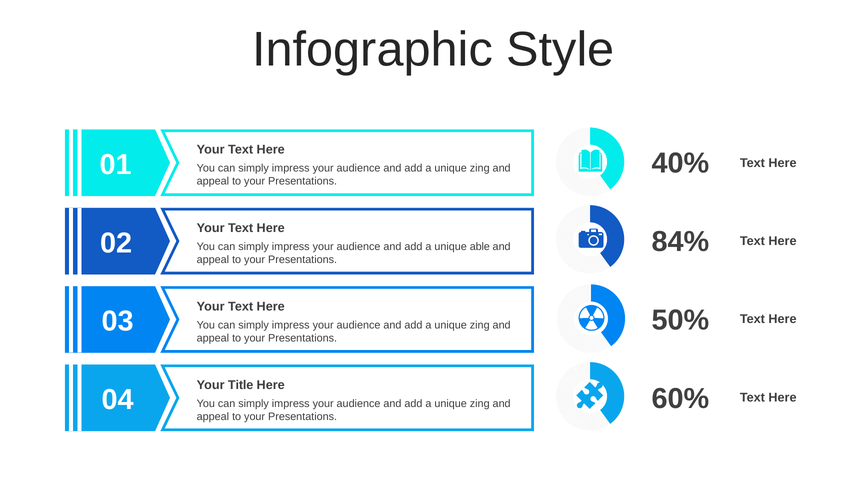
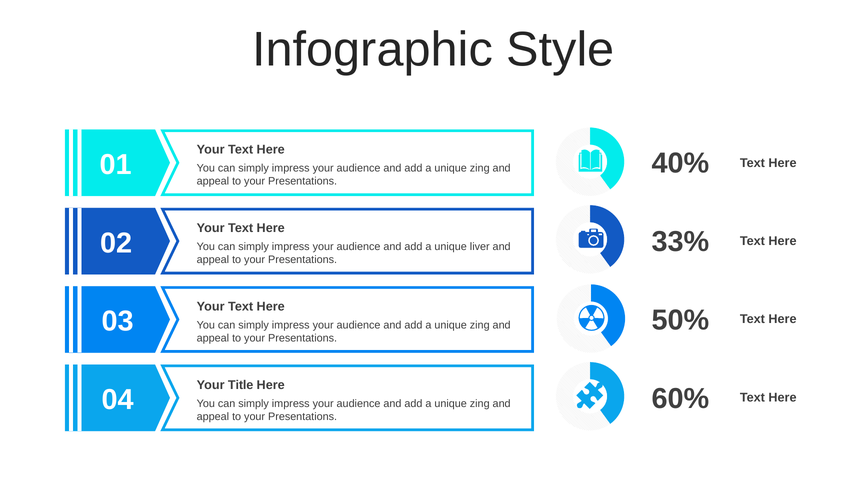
84%: 84% -> 33%
able: able -> liver
